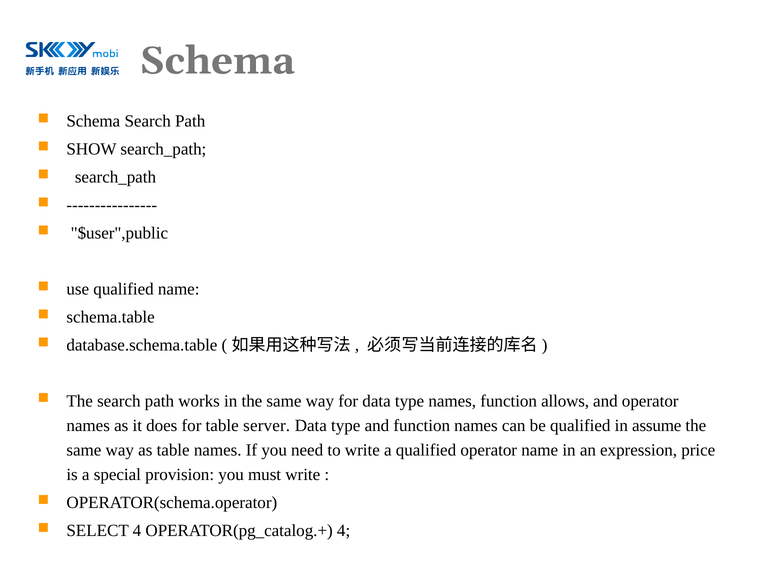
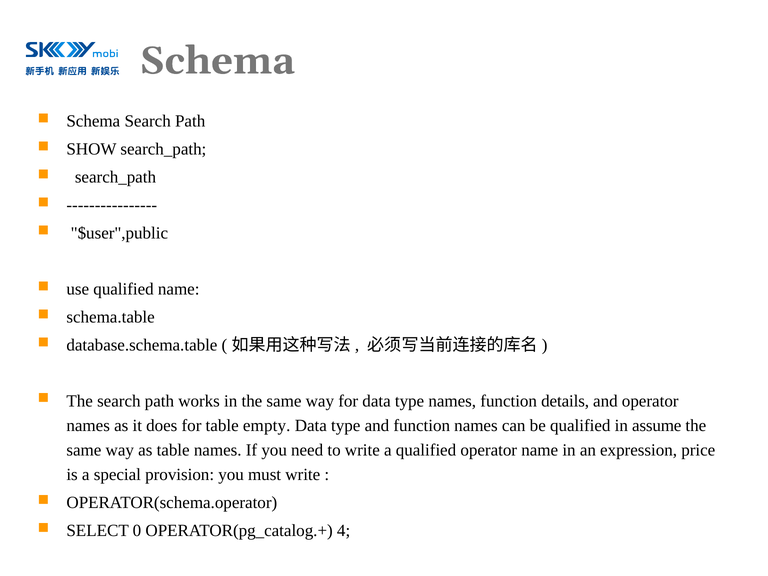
allows: allows -> details
server: server -> empty
SELECT 4: 4 -> 0
